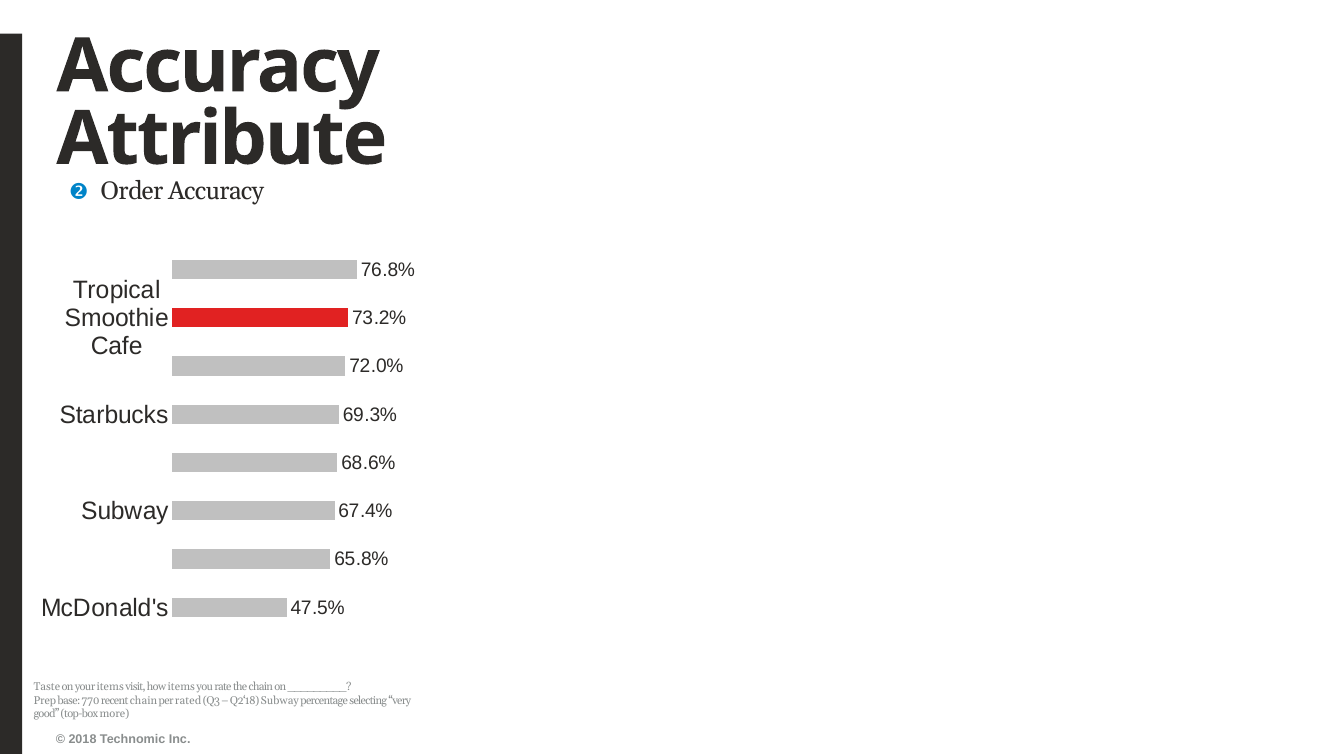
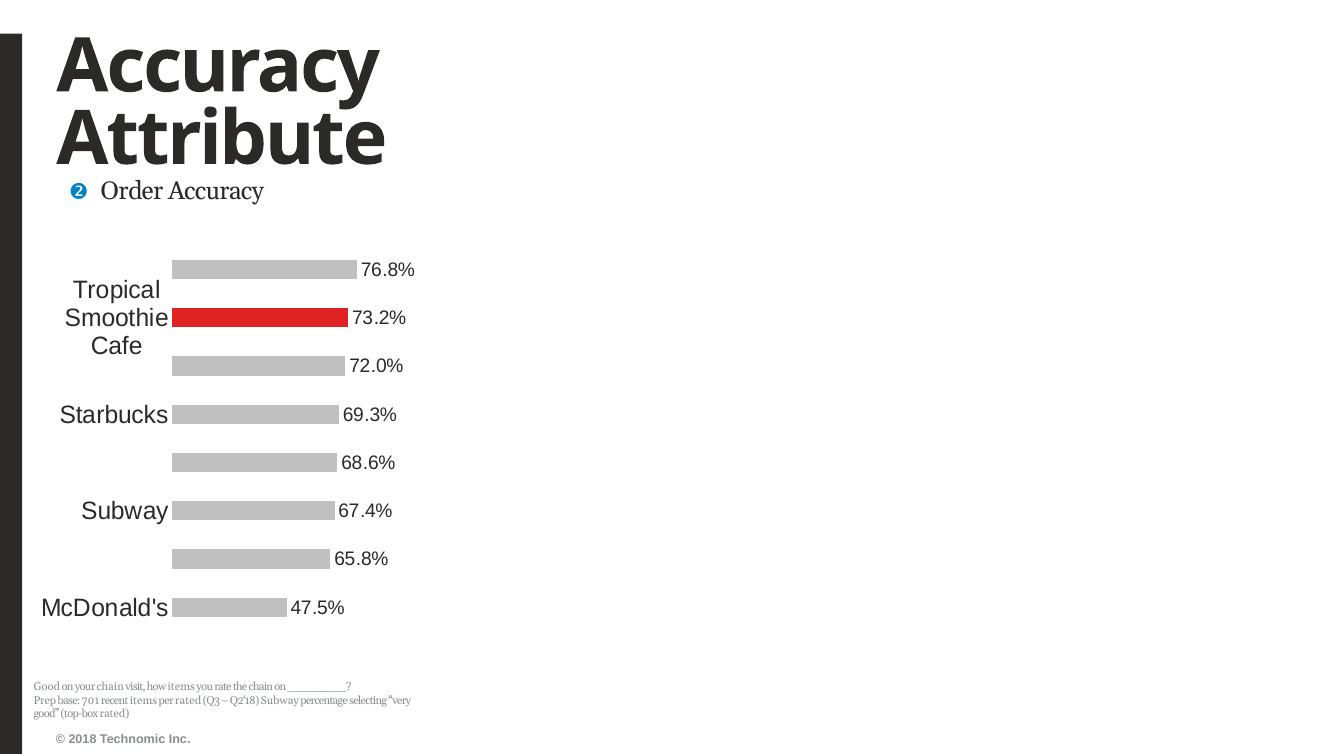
Taste at (47, 687): Taste -> Good
your items: items -> chain
770: 770 -> 701
recent chain: chain -> items
top-box more: more -> rated
